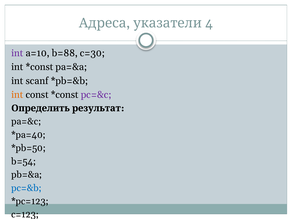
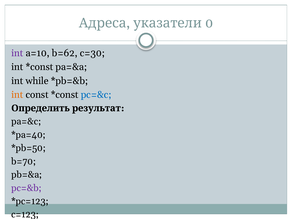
4: 4 -> 0
b=88: b=88 -> b=62
scanf: scanf -> while
pc=&c colour: purple -> blue
b=54: b=54 -> b=70
pc=&b colour: blue -> purple
